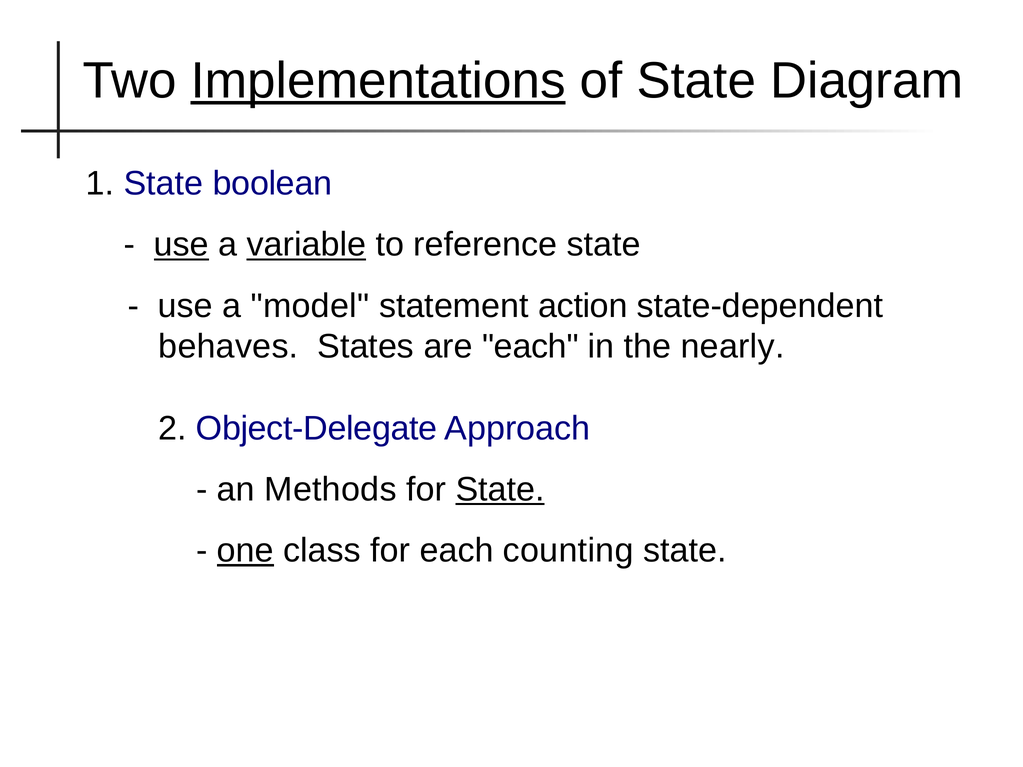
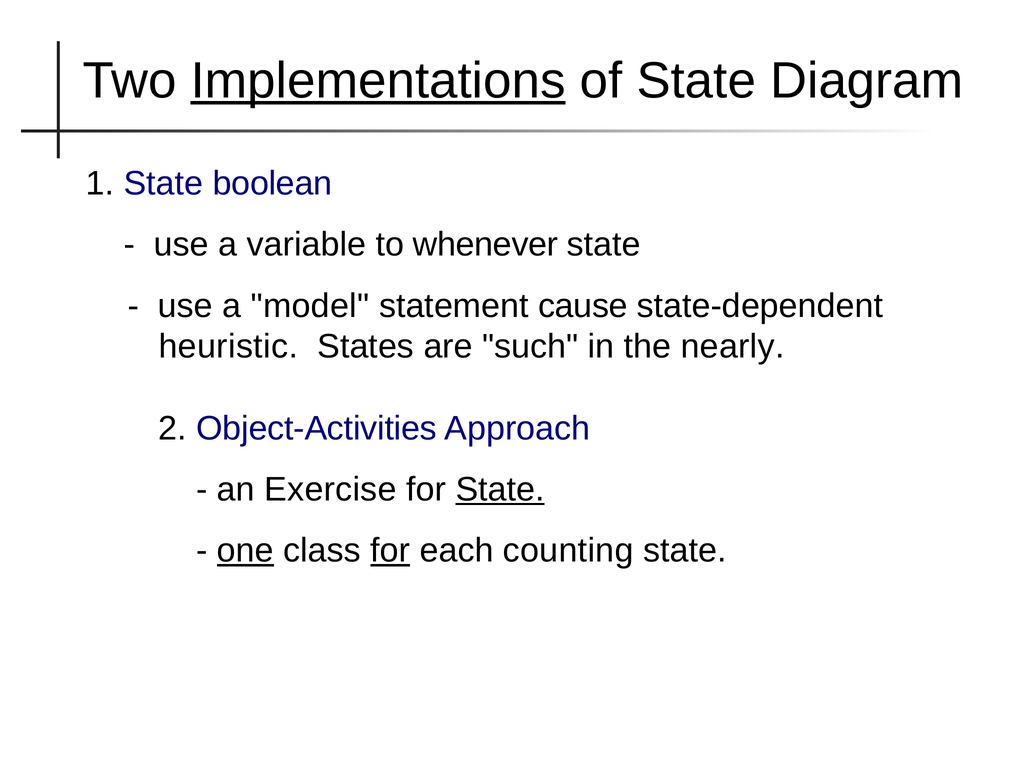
use at (181, 245) underline: present -> none
variable underline: present -> none
reference: reference -> whenever
action: action -> cause
behaves: behaves -> heuristic
are each: each -> such
Object-Delegate: Object-Delegate -> Object-Activities
Methods: Methods -> Exercise
for at (390, 551) underline: none -> present
